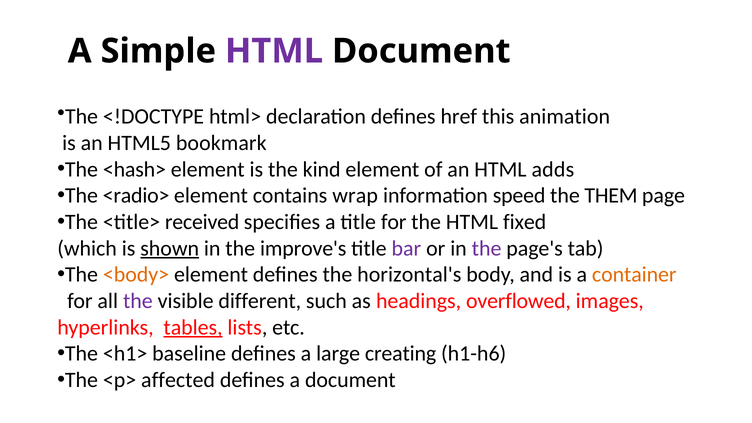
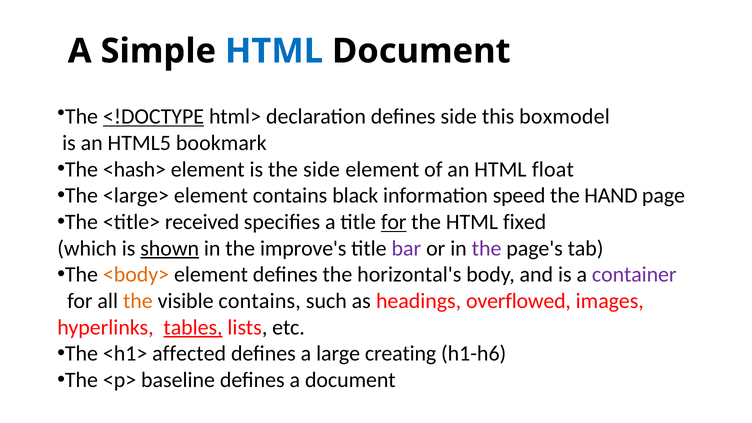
HTML at (274, 51) colour: purple -> blue
<!DOCTYPE underline: none -> present
defines href: href -> side
animation: animation -> boxmodel
the kind: kind -> side
adds: adds -> float
<radio>: <radio> -> <large>
wrap: wrap -> black
THEM: THEM -> HAND
for at (394, 222) underline: none -> present
container colour: orange -> purple
the at (138, 301) colour: purple -> orange
visible different: different -> contains
baseline: baseline -> affected
affected: affected -> baseline
